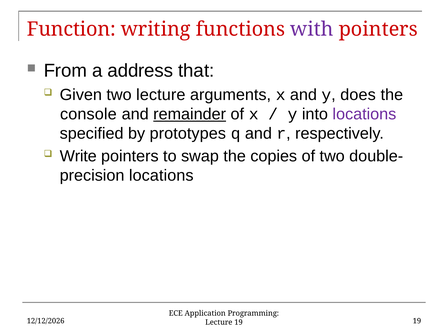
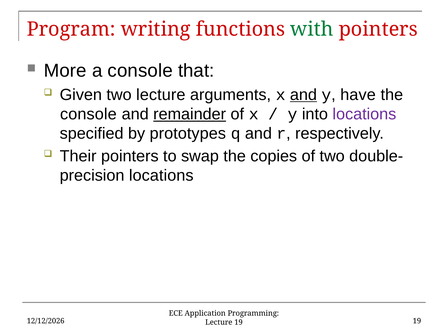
Function: Function -> Program
with colour: purple -> green
From: From -> More
a address: address -> console
and at (303, 95) underline: none -> present
does: does -> have
Write: Write -> Their
